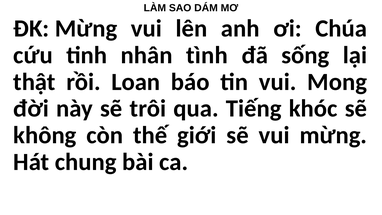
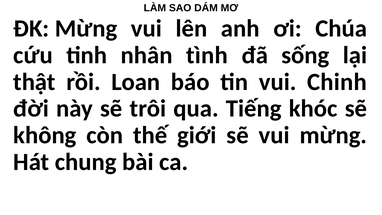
Mong: Mong -> Chinh
